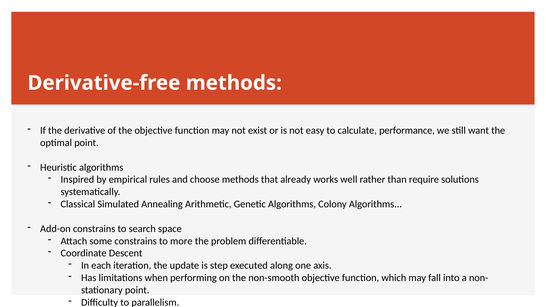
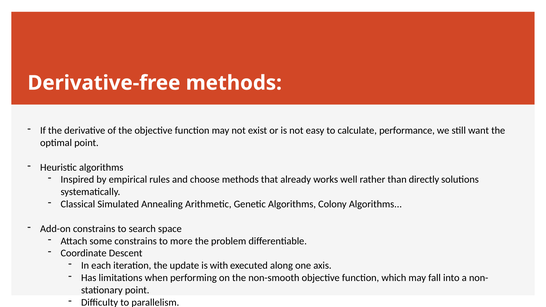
require: require -> directly
step: step -> with
